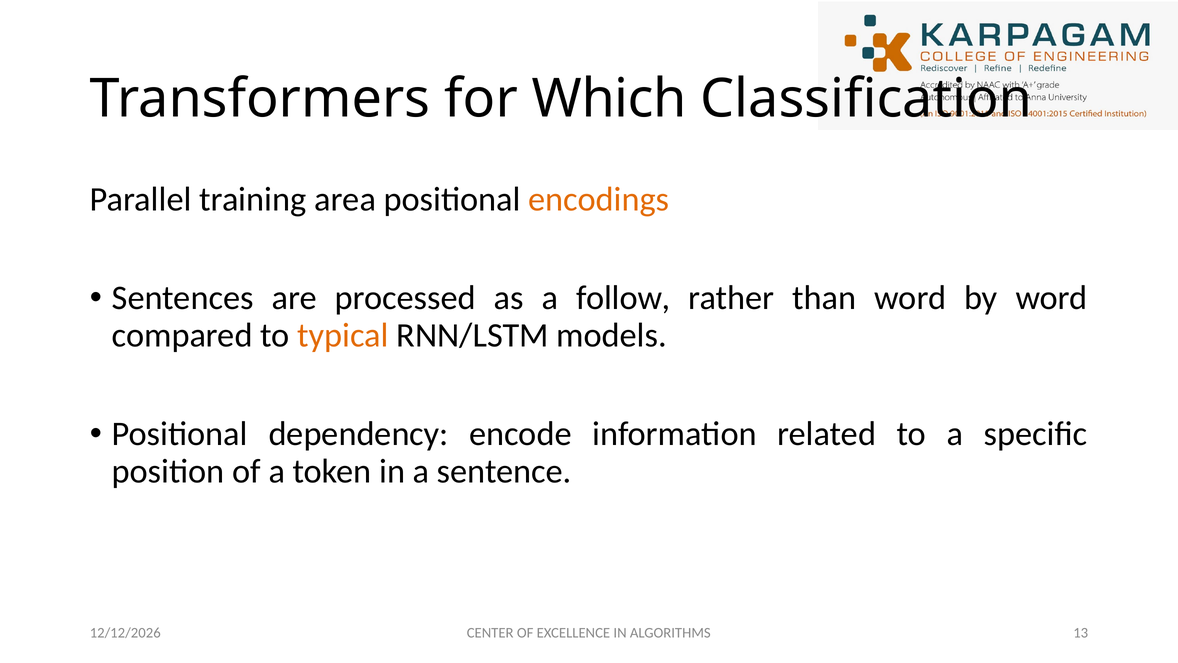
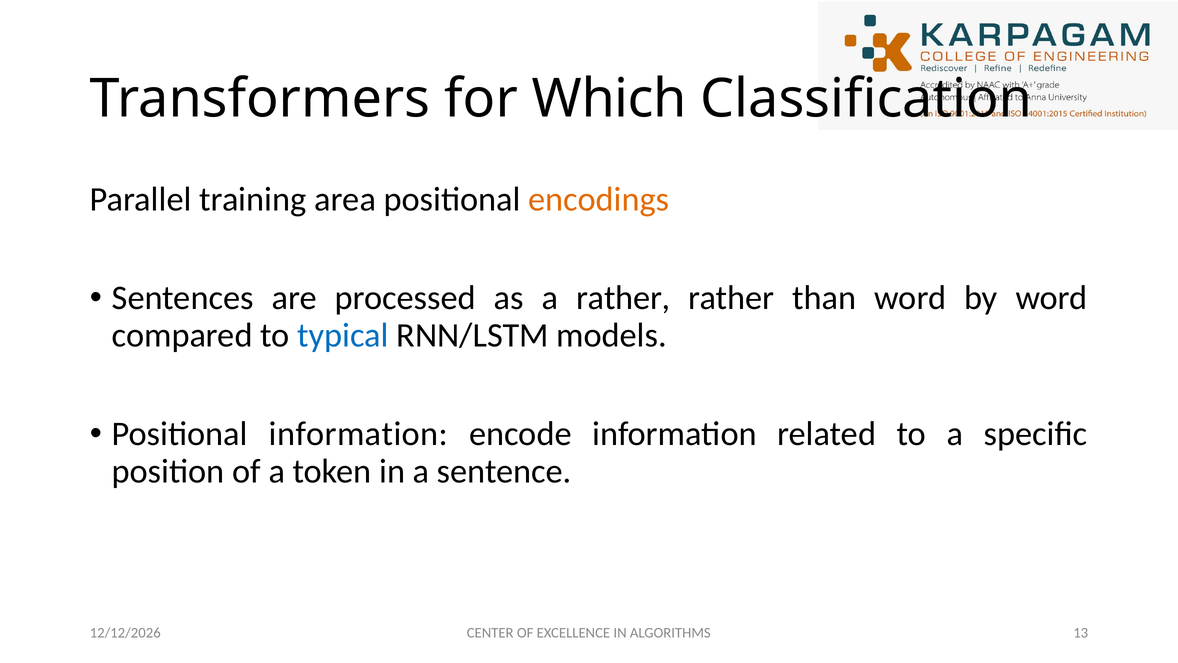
a follow: follow -> rather
typical colour: orange -> blue
Positional dependency: dependency -> information
